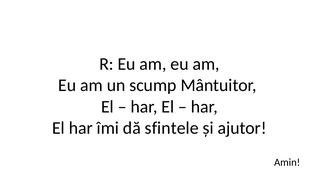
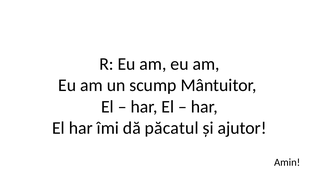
sfintele: sfintele -> păcatul
